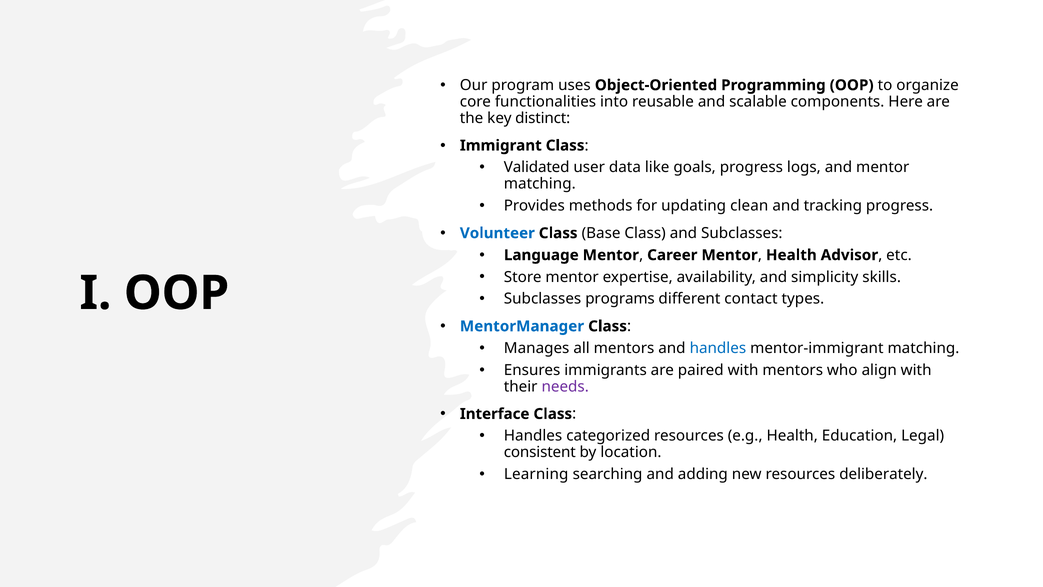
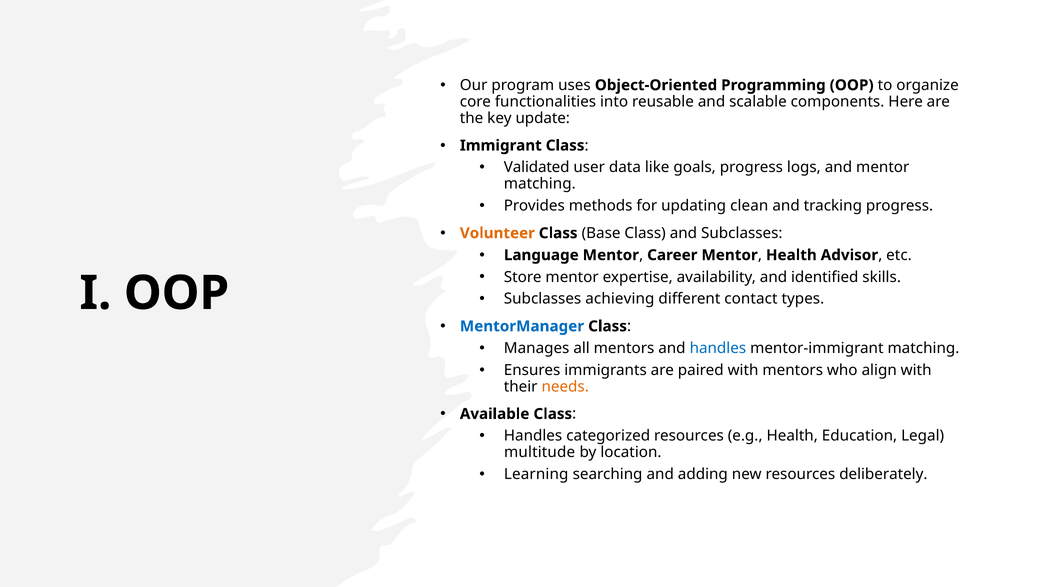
distinct: distinct -> update
Volunteer colour: blue -> orange
simplicity: simplicity -> identified
programs: programs -> achieving
needs colour: purple -> orange
Interface: Interface -> Available
consistent: consistent -> multitude
